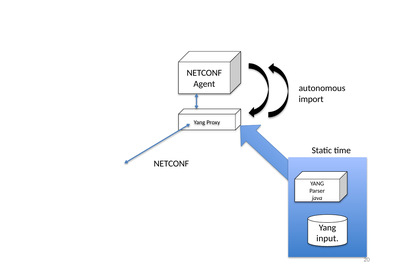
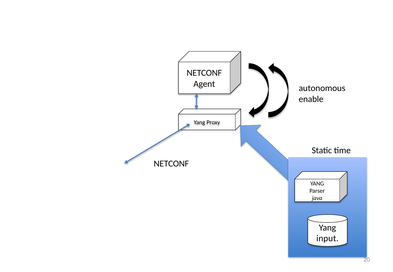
import: import -> enable
